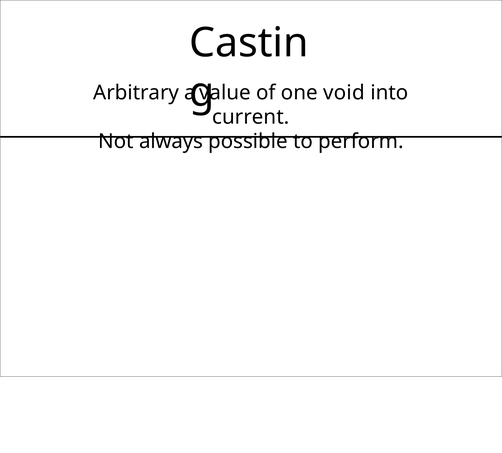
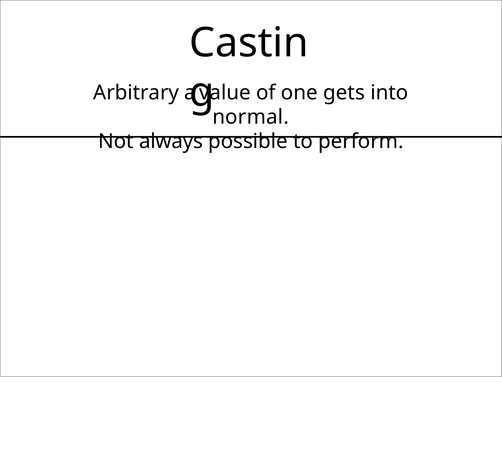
void: void -> gets
current: current -> normal
